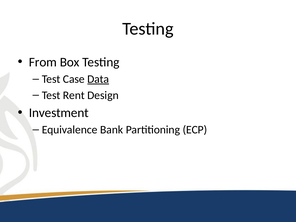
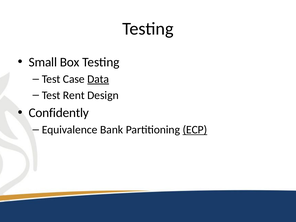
From: From -> Small
Investment: Investment -> Confidently
ECP underline: none -> present
